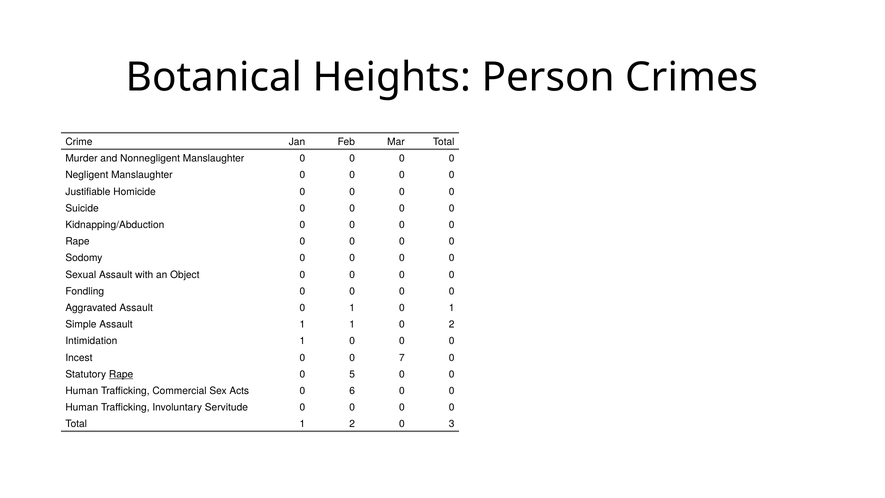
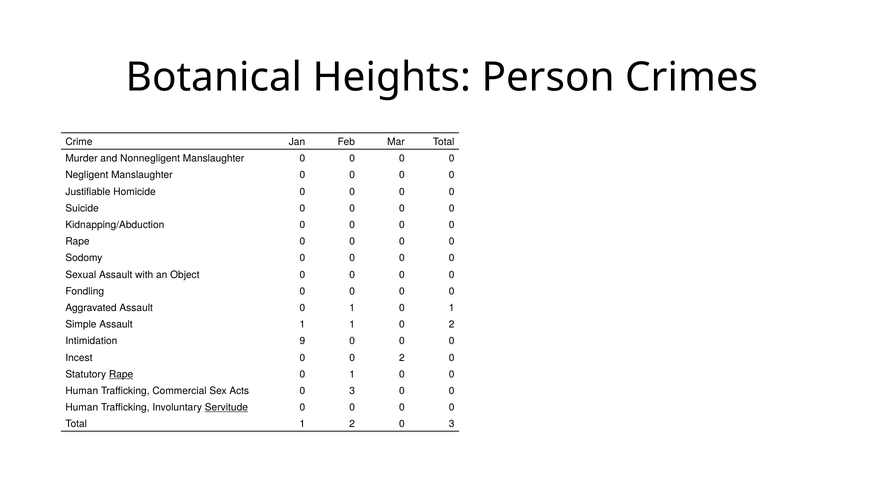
Intimidation 1: 1 -> 9
0 0 7: 7 -> 2
5 at (352, 374): 5 -> 1
Acts 0 6: 6 -> 3
Servitude underline: none -> present
